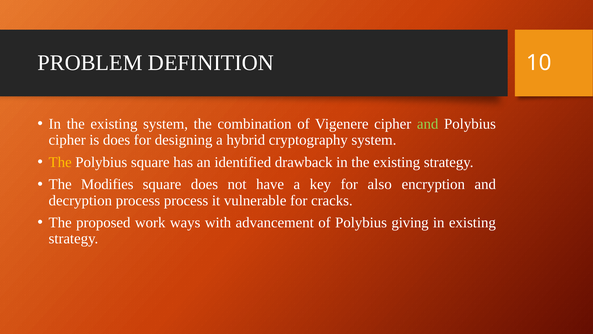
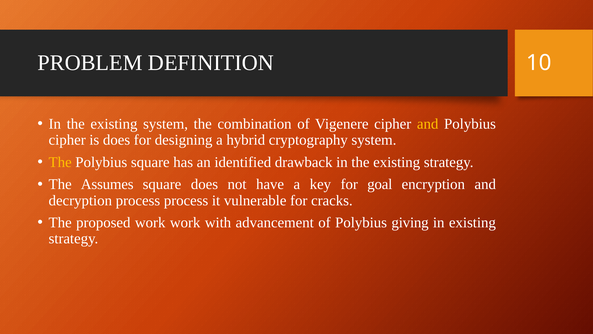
and at (428, 124) colour: light green -> yellow
Modifies: Modifies -> Assumes
also: also -> goal
work ways: ways -> work
